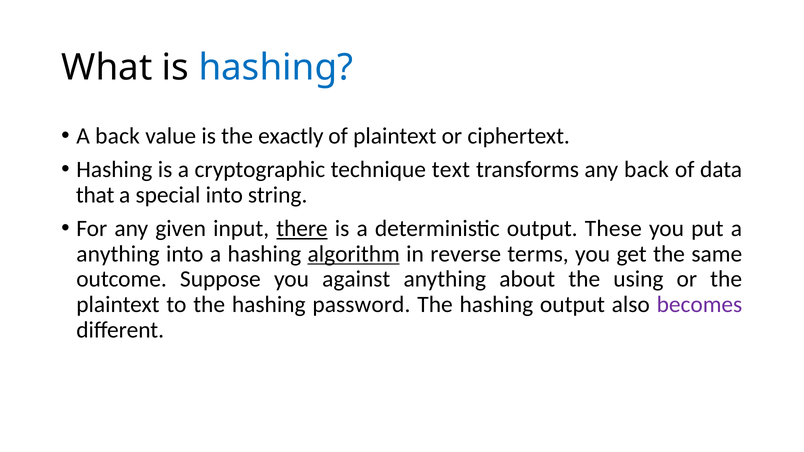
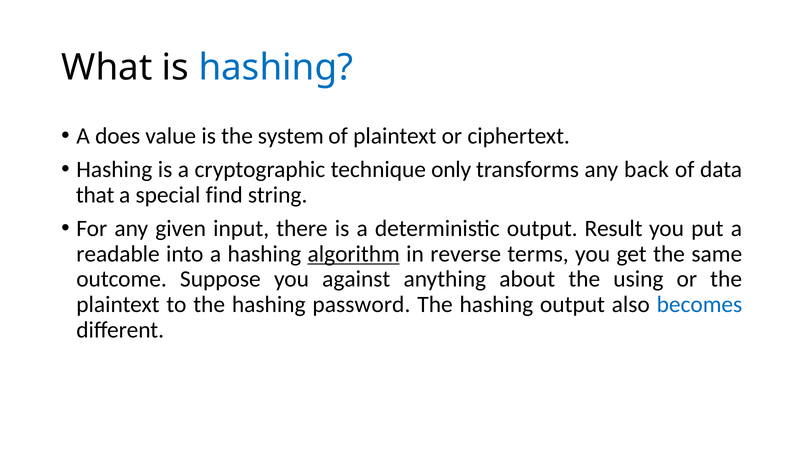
A back: back -> does
exactly: exactly -> system
text: text -> only
special into: into -> find
there underline: present -> none
These: These -> Result
anything at (118, 254): anything -> readable
becomes colour: purple -> blue
